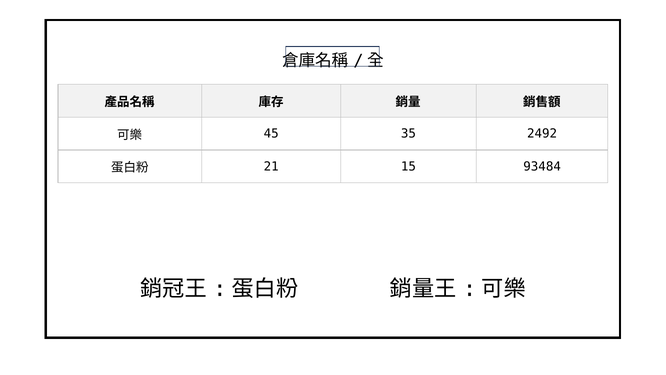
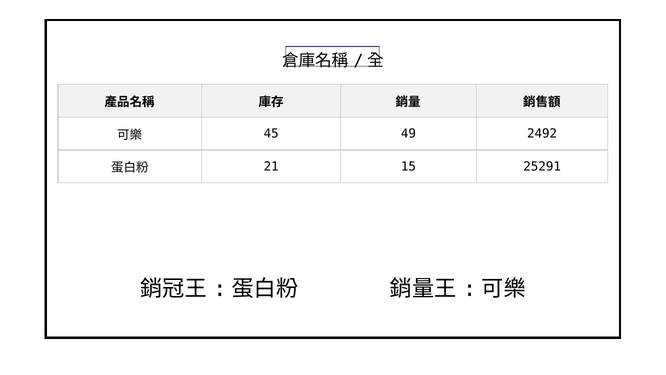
35: 35 -> 49
93484: 93484 -> 25291
